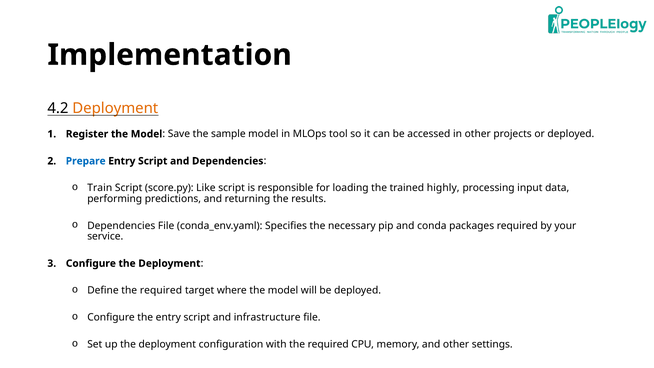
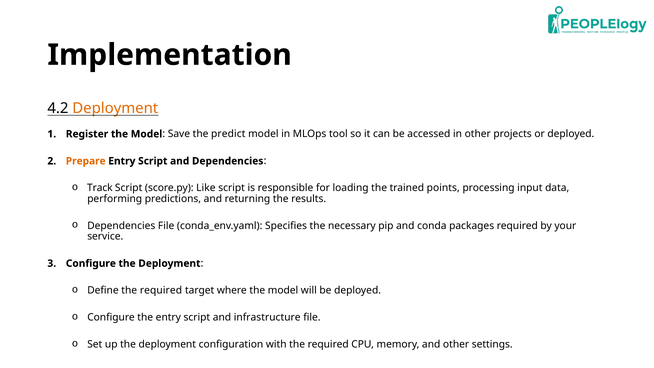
sample: sample -> predict
Prepare colour: blue -> orange
Train: Train -> Track
highly: highly -> points
